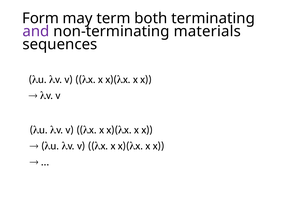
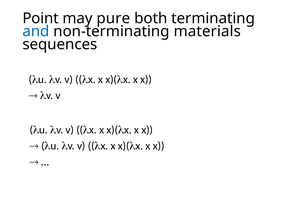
Form: Form -> Point
term: term -> pure
and colour: purple -> blue
